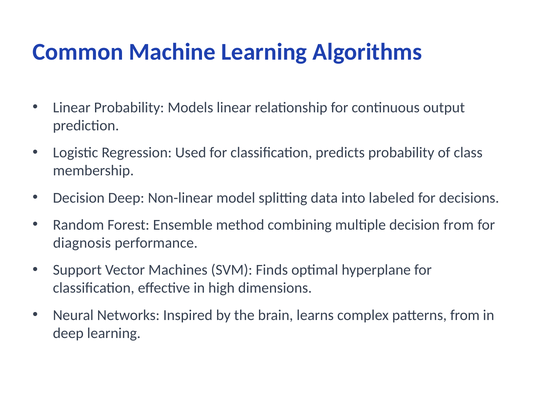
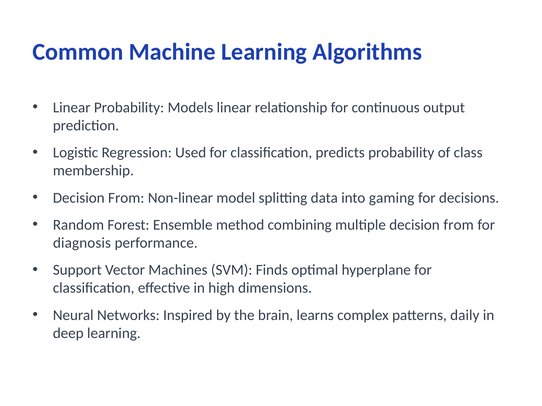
Deep at (126, 198): Deep -> From
labeled: labeled -> gaming
patterns from: from -> daily
